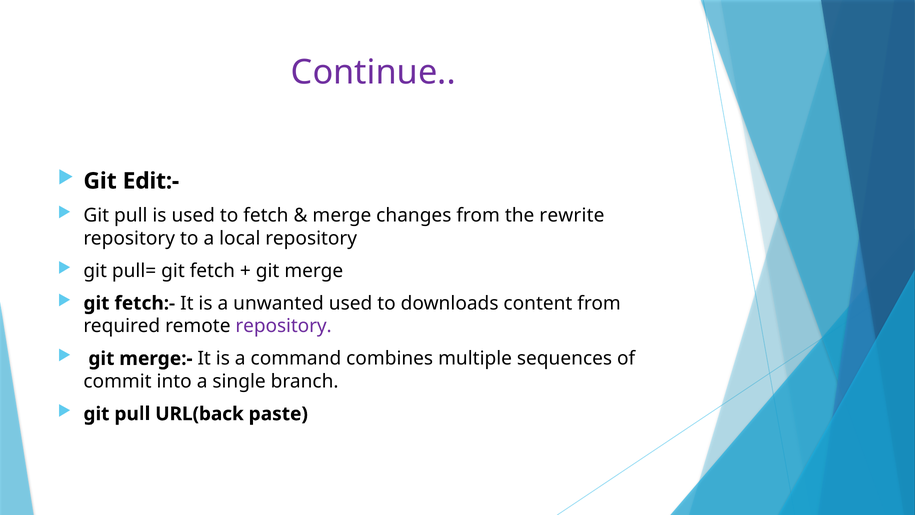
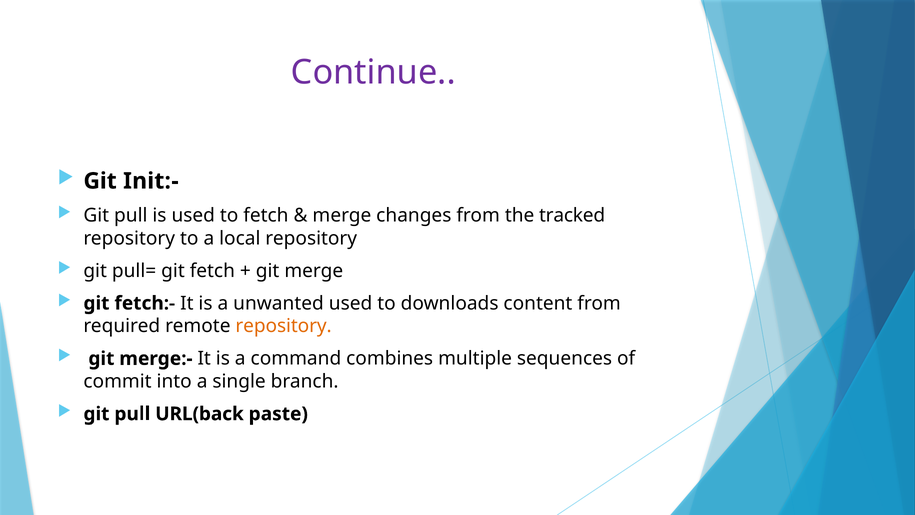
Edit:-: Edit:- -> Init:-
rewrite: rewrite -> tracked
repository at (284, 326) colour: purple -> orange
